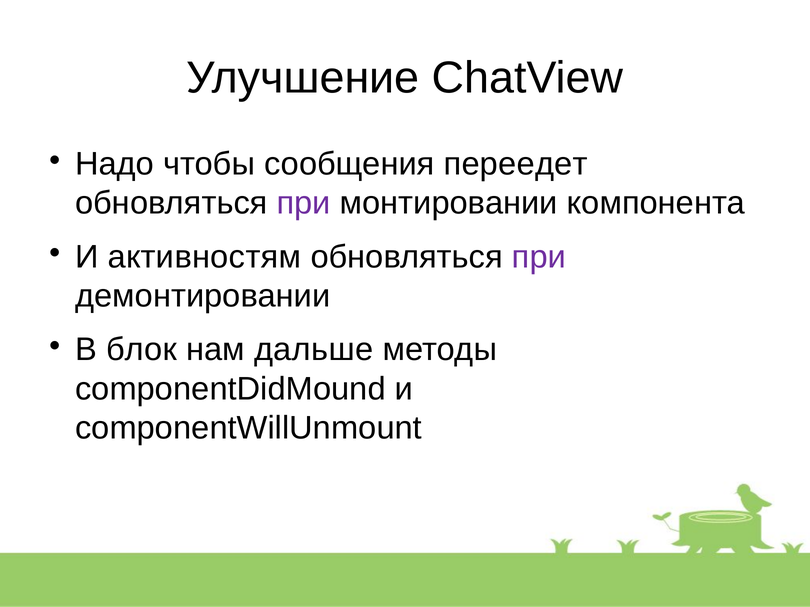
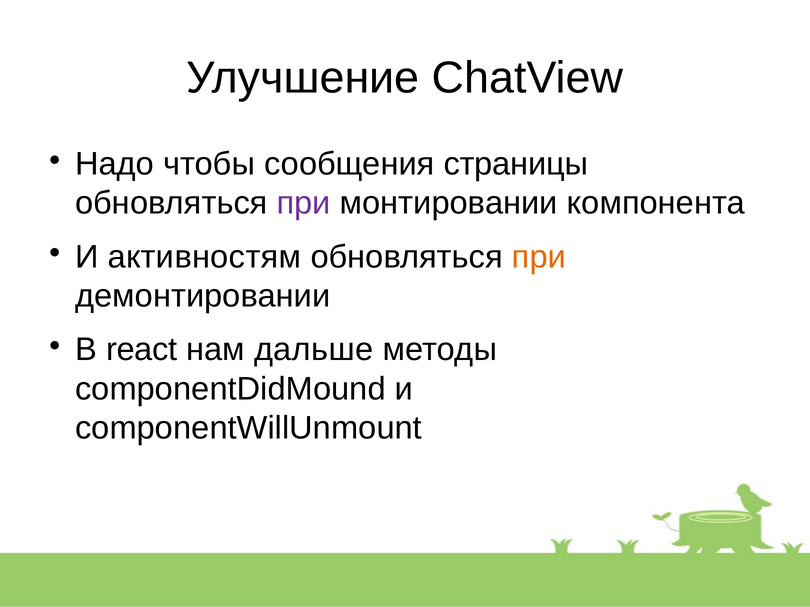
переедет: переедет -> страницы
при at (539, 257) colour: purple -> orange
блок: блок -> react
